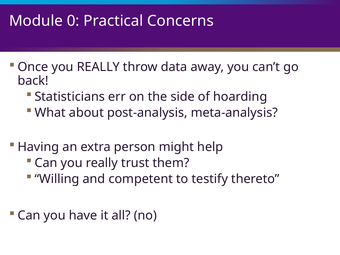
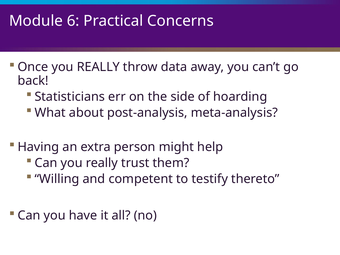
0: 0 -> 6
